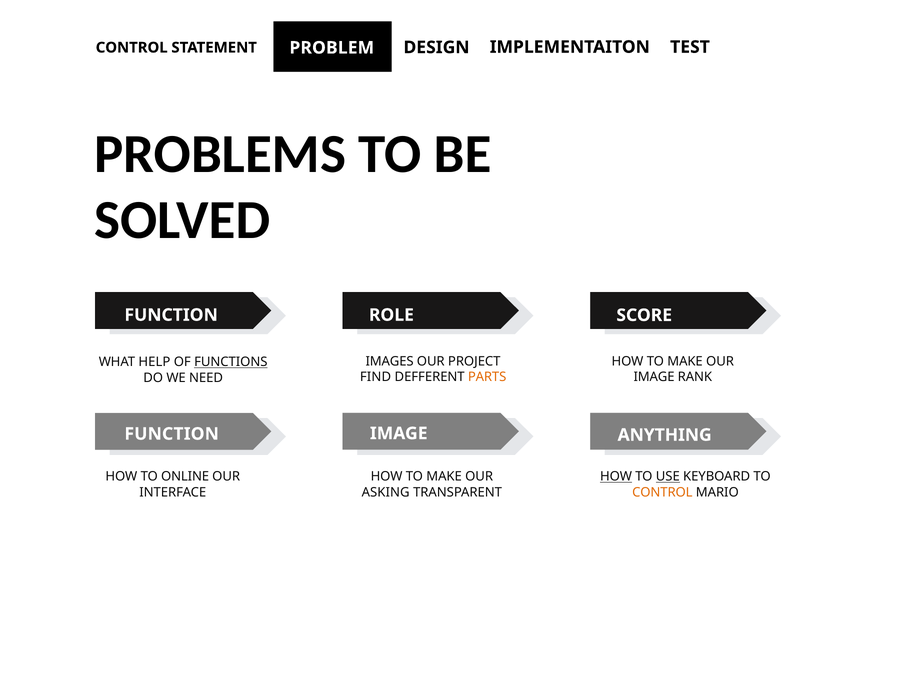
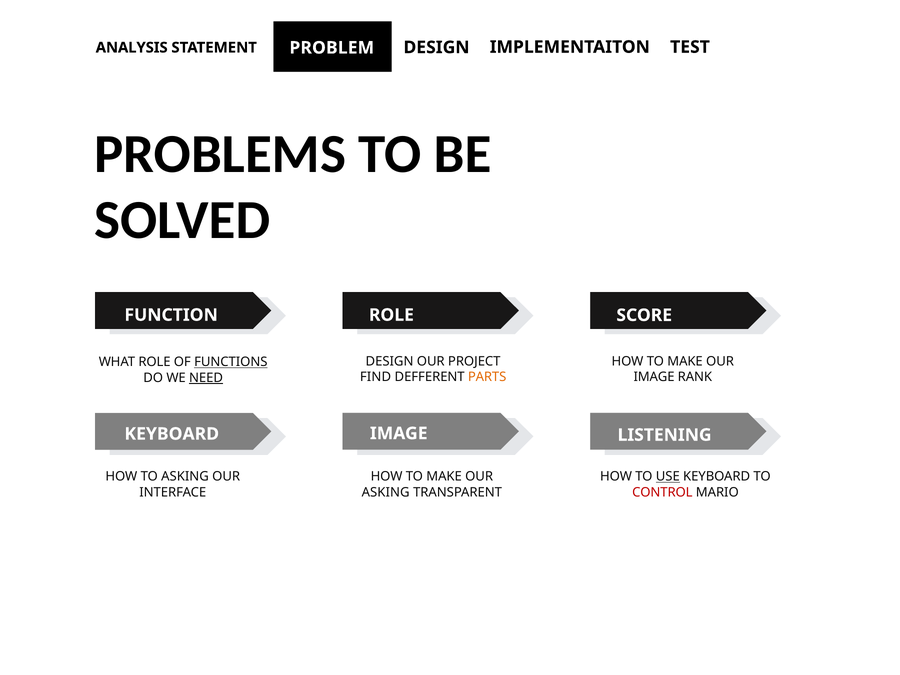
CONTROL at (132, 48): CONTROL -> ANALYSIS
IMAGES at (390, 361): IMAGES -> DESIGN
WHAT HELP: HELP -> ROLE
NEED underline: none -> present
FUNCTION at (172, 434): FUNCTION -> KEYBOARD
ANYTHING: ANYTHING -> LISTENING
TO ONLINE: ONLINE -> ASKING
HOW at (616, 477) underline: present -> none
CONTROL at (662, 492) colour: orange -> red
